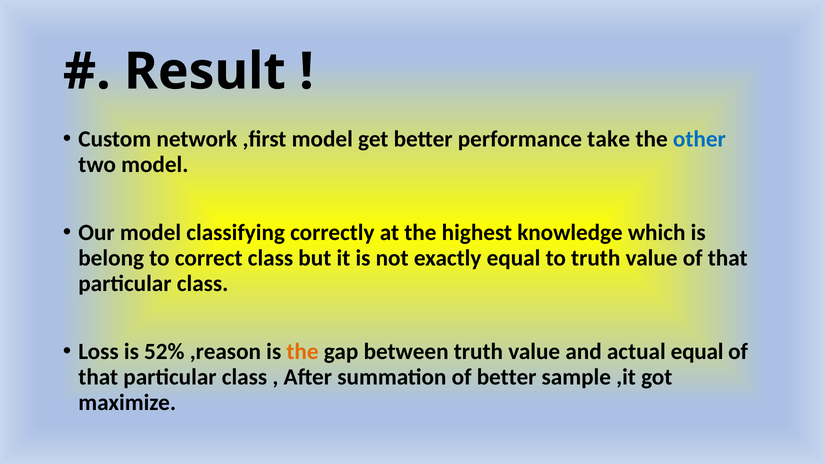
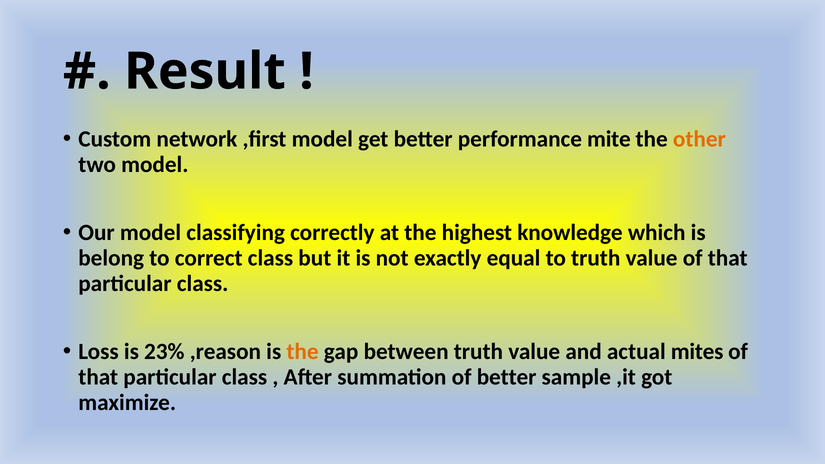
take: take -> mite
other colour: blue -> orange
52%: 52% -> 23%
actual equal: equal -> mites
